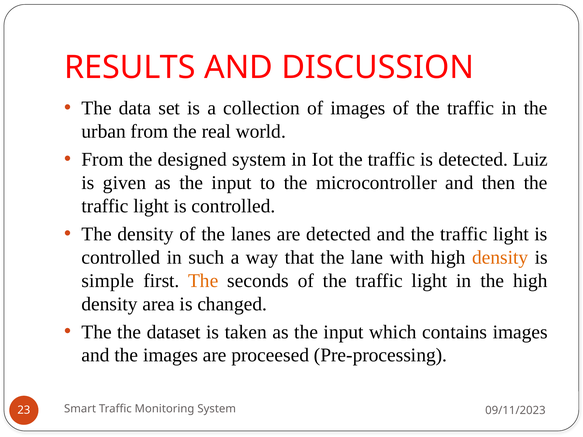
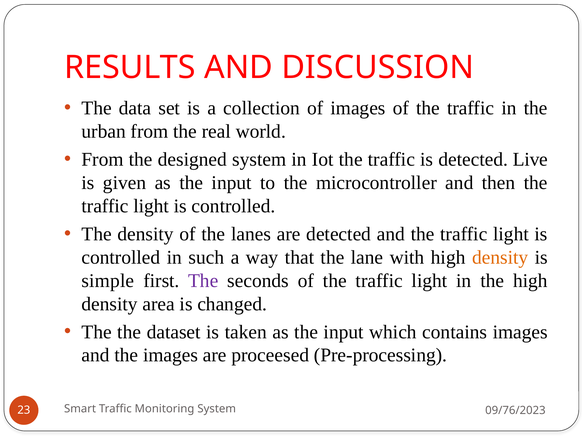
Luiz: Luiz -> Live
The at (203, 281) colour: orange -> purple
09/11/2023: 09/11/2023 -> 09/76/2023
